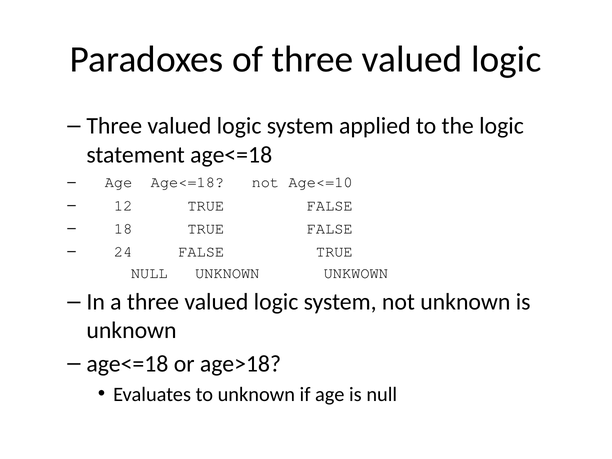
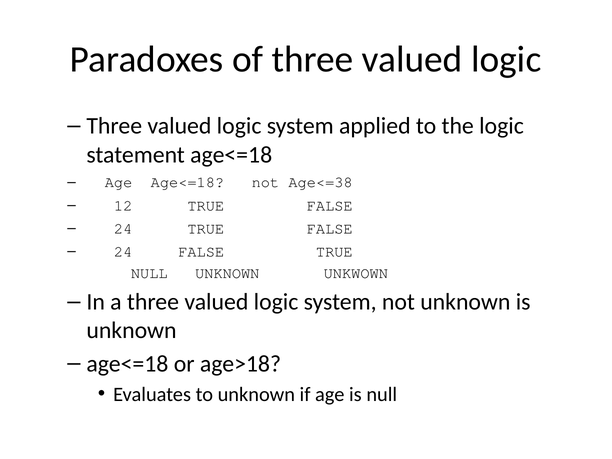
Age<=10: Age<=10 -> Age<=38
18 at (123, 229): 18 -> 24
